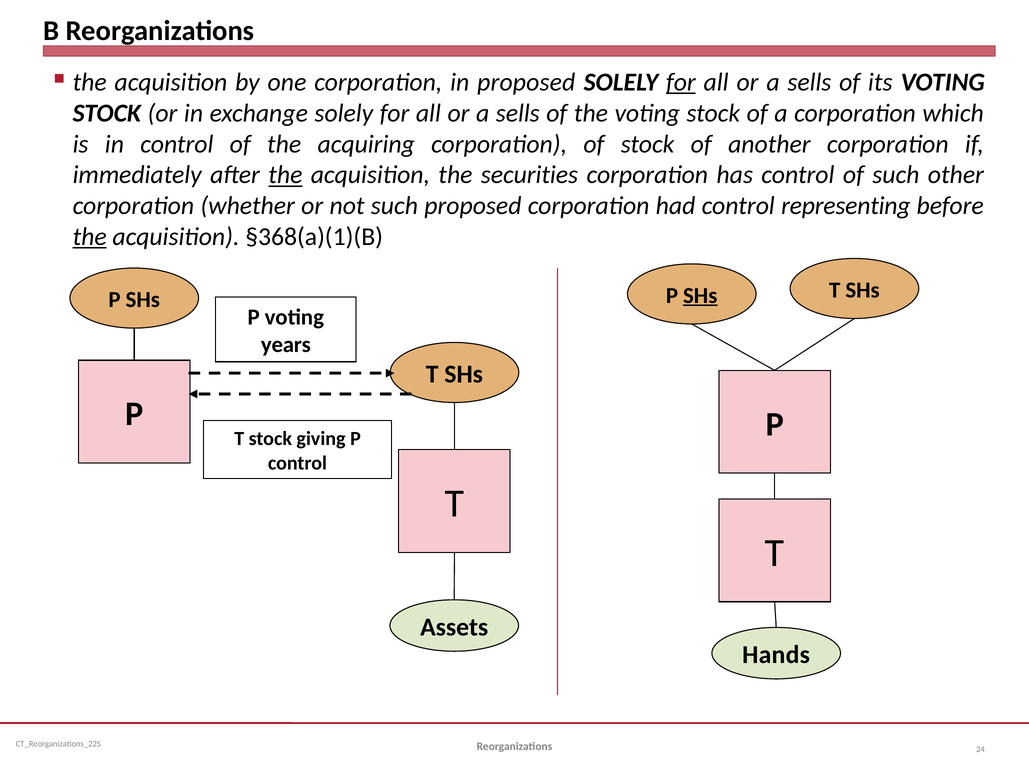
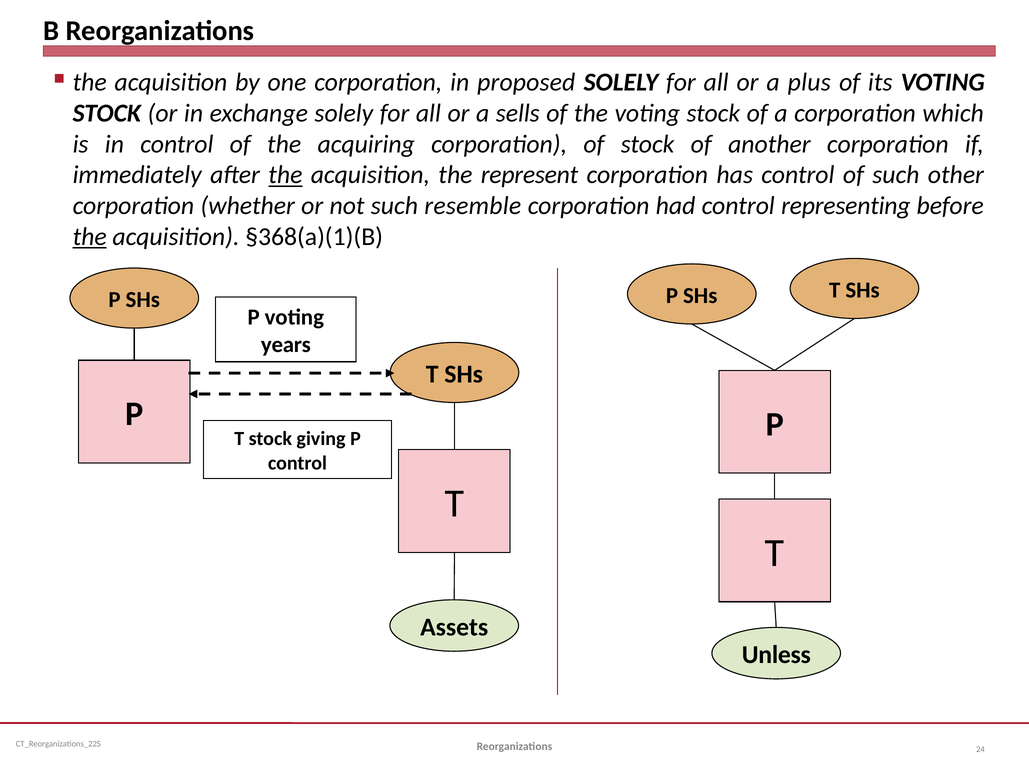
for at (681, 82) underline: present -> none
sells at (809, 82): sells -> plus
securities: securities -> represent
such proposed: proposed -> resemble
SHs at (700, 295) underline: present -> none
Hands: Hands -> Unless
